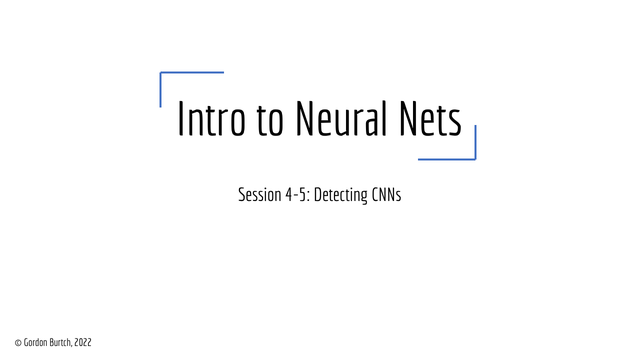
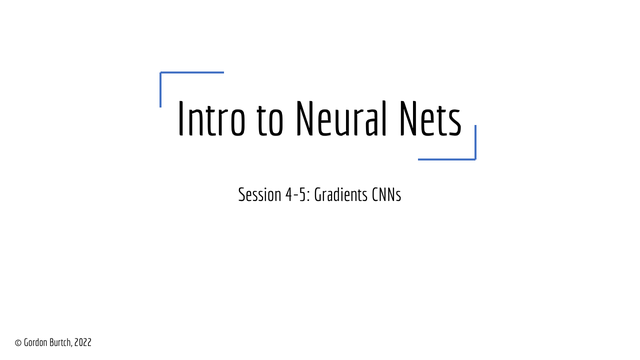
Detecting: Detecting -> Gradients
